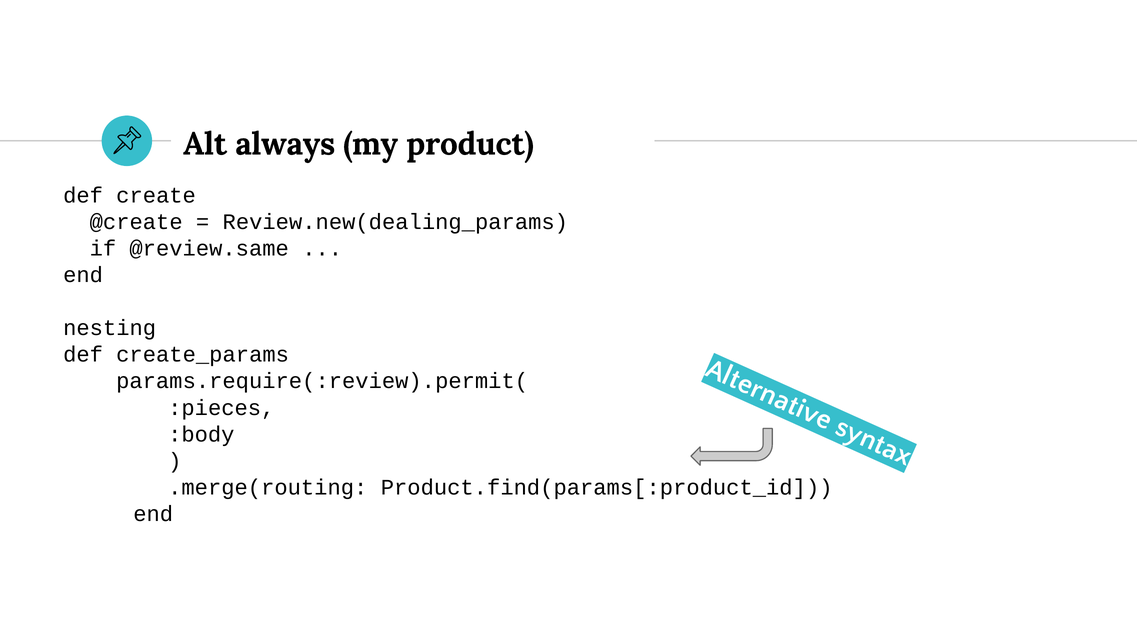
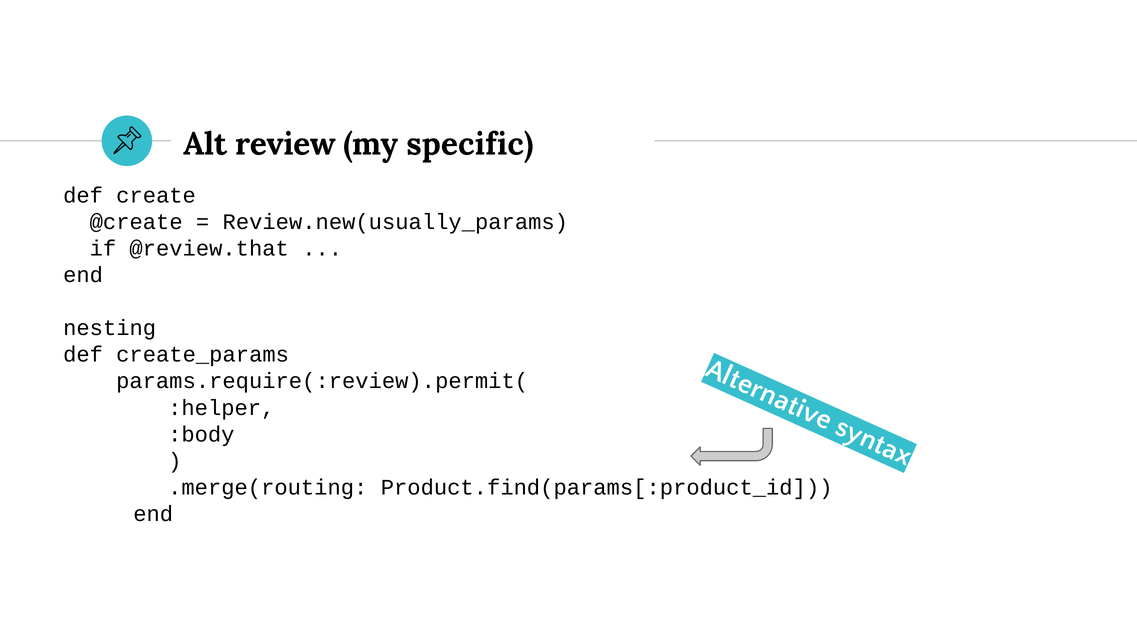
always: always -> review
product: product -> specific
Review.new(dealing_params: Review.new(dealing_params -> Review.new(usually_params
@review.same: @review.same -> @review.that
:pieces: :pieces -> :helper
